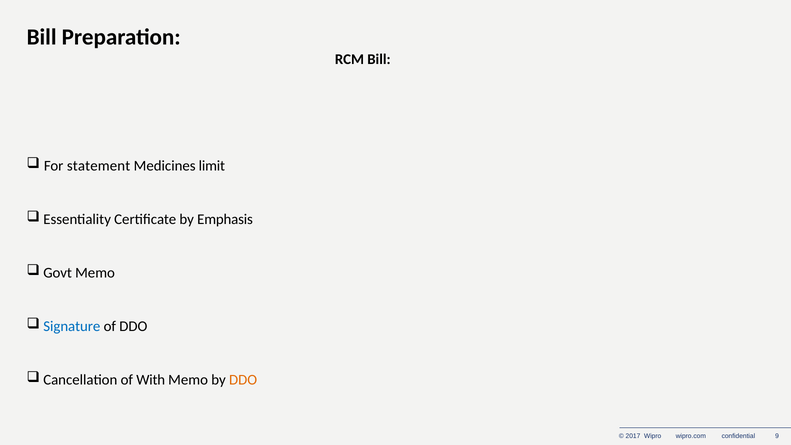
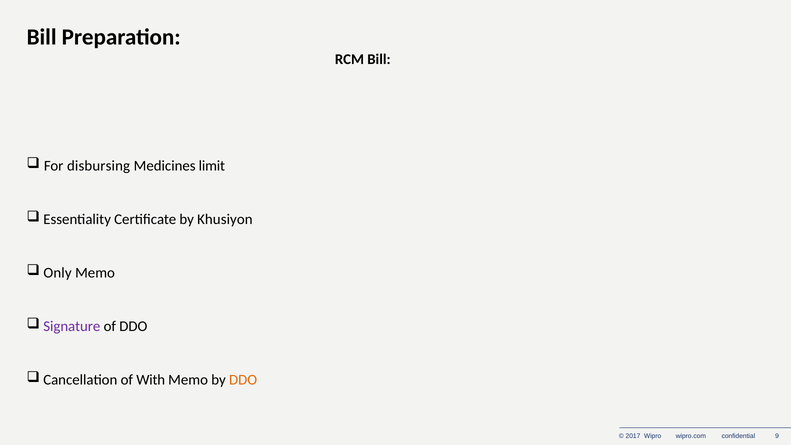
statement: statement -> disbursing
Emphasis: Emphasis -> Khusiyon
Govt: Govt -> Only
Signature colour: blue -> purple
